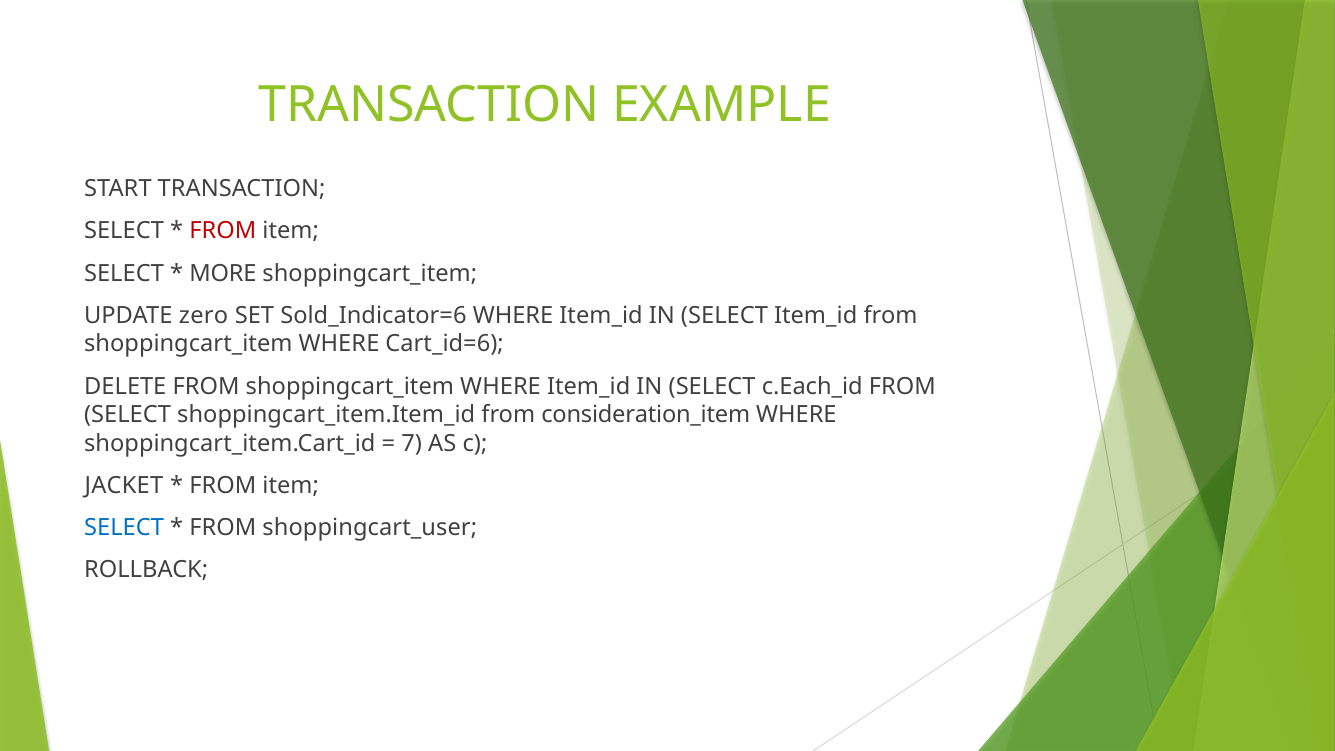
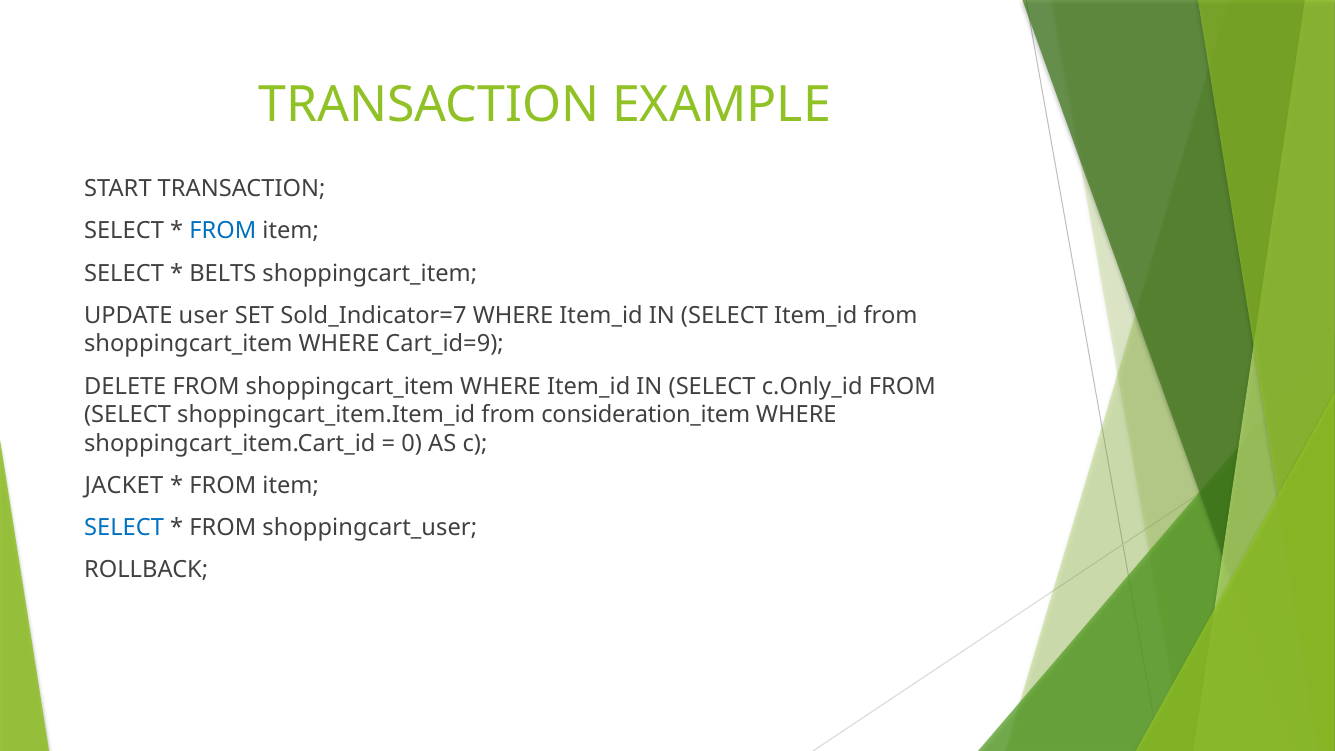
FROM at (223, 231) colour: red -> blue
MORE: MORE -> BELTS
zero: zero -> user
Sold_Indicator=6: Sold_Indicator=6 -> Sold_Indicator=7
Cart_id=6: Cart_id=6 -> Cart_id=9
c.Each_id: c.Each_id -> c.Only_id
7: 7 -> 0
